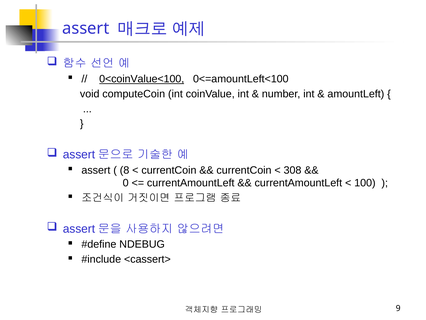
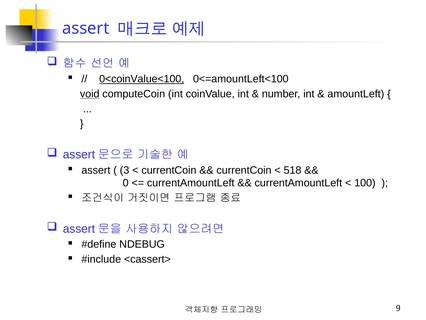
void underline: none -> present
8: 8 -> 3
308: 308 -> 518
